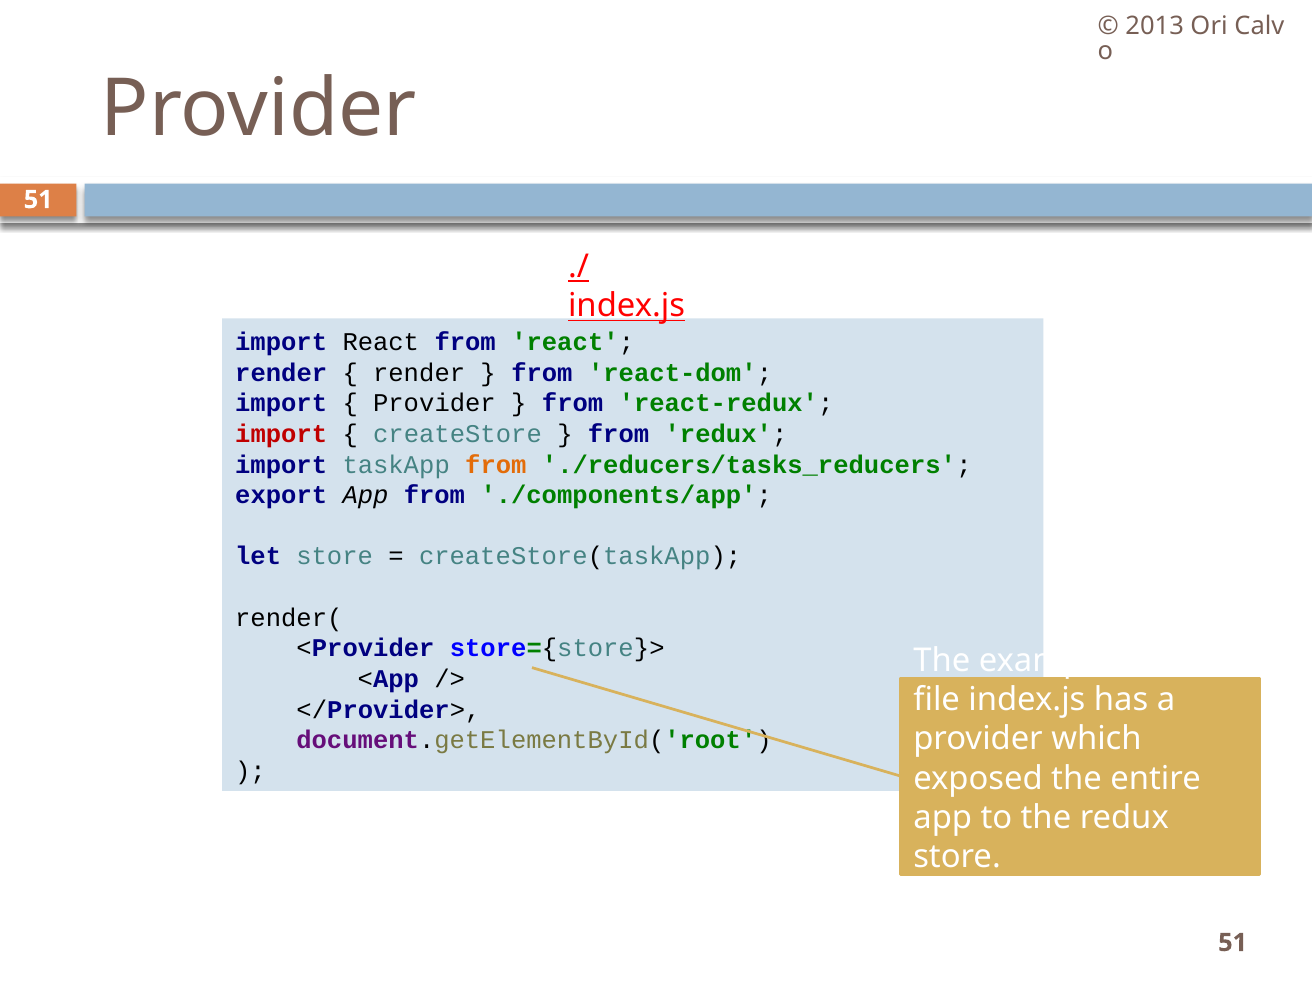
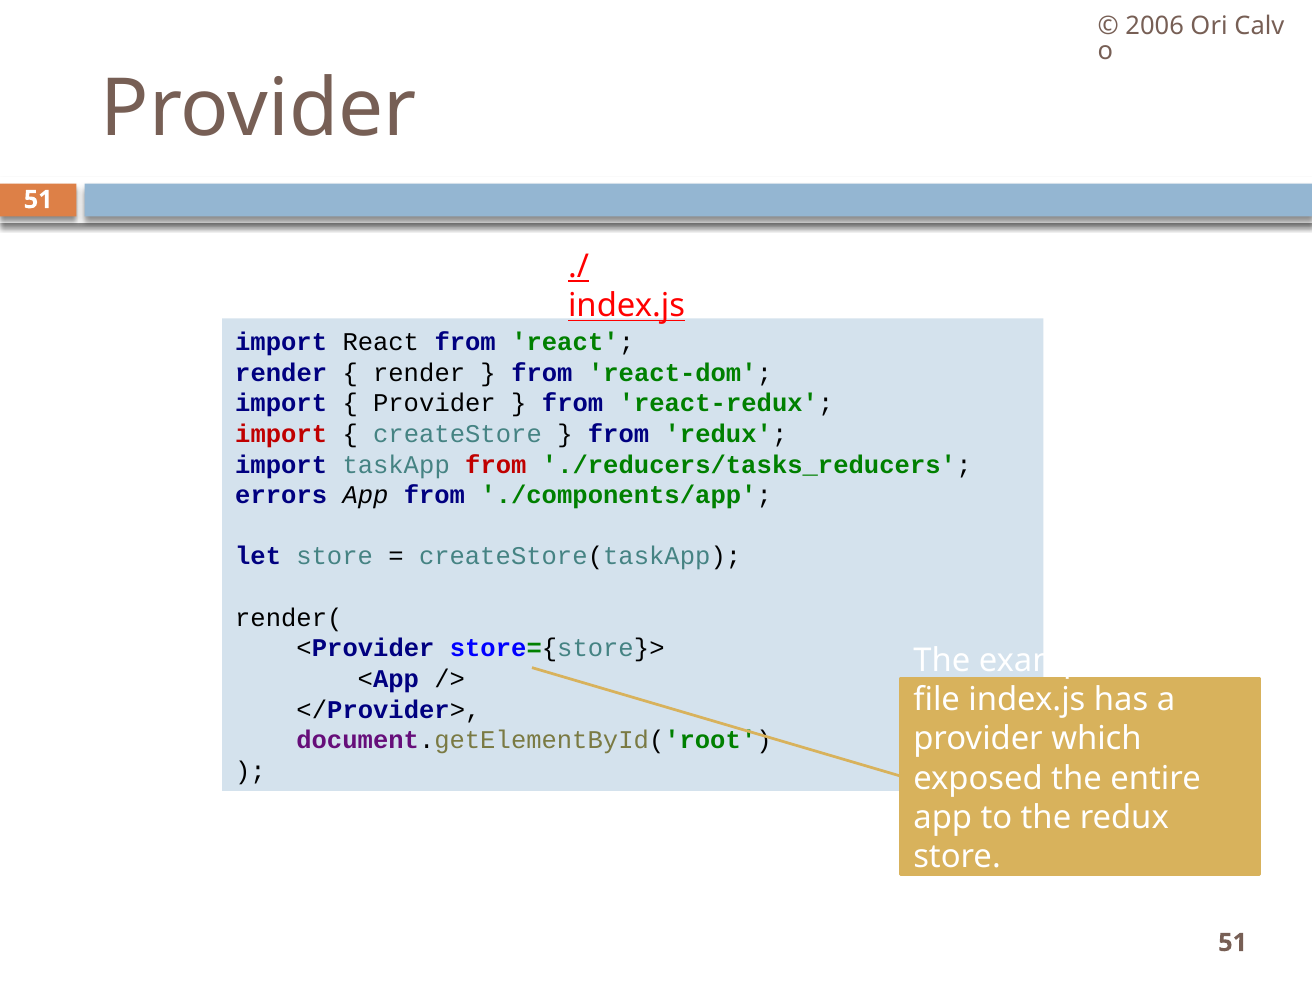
2013: 2013 -> 2006
from at (496, 465) colour: orange -> red
export: export -> errors
